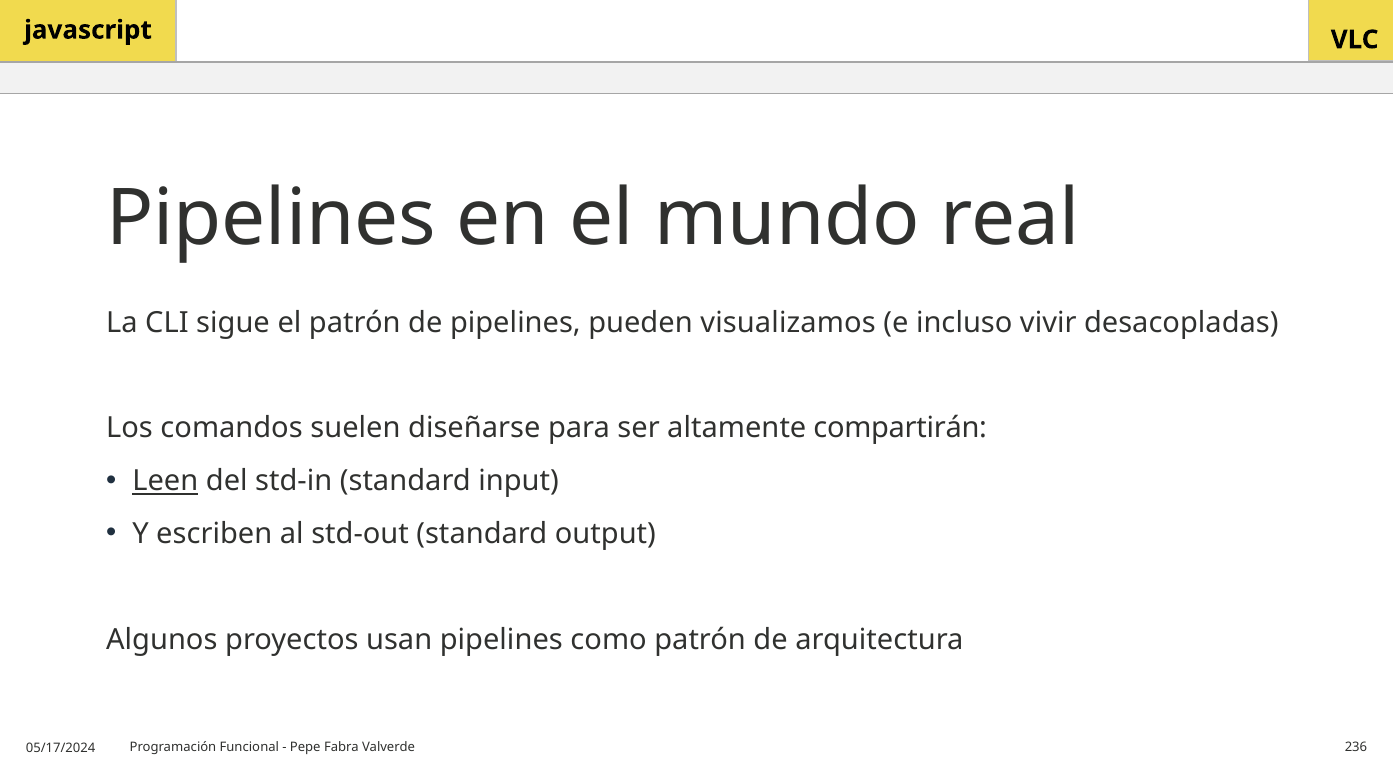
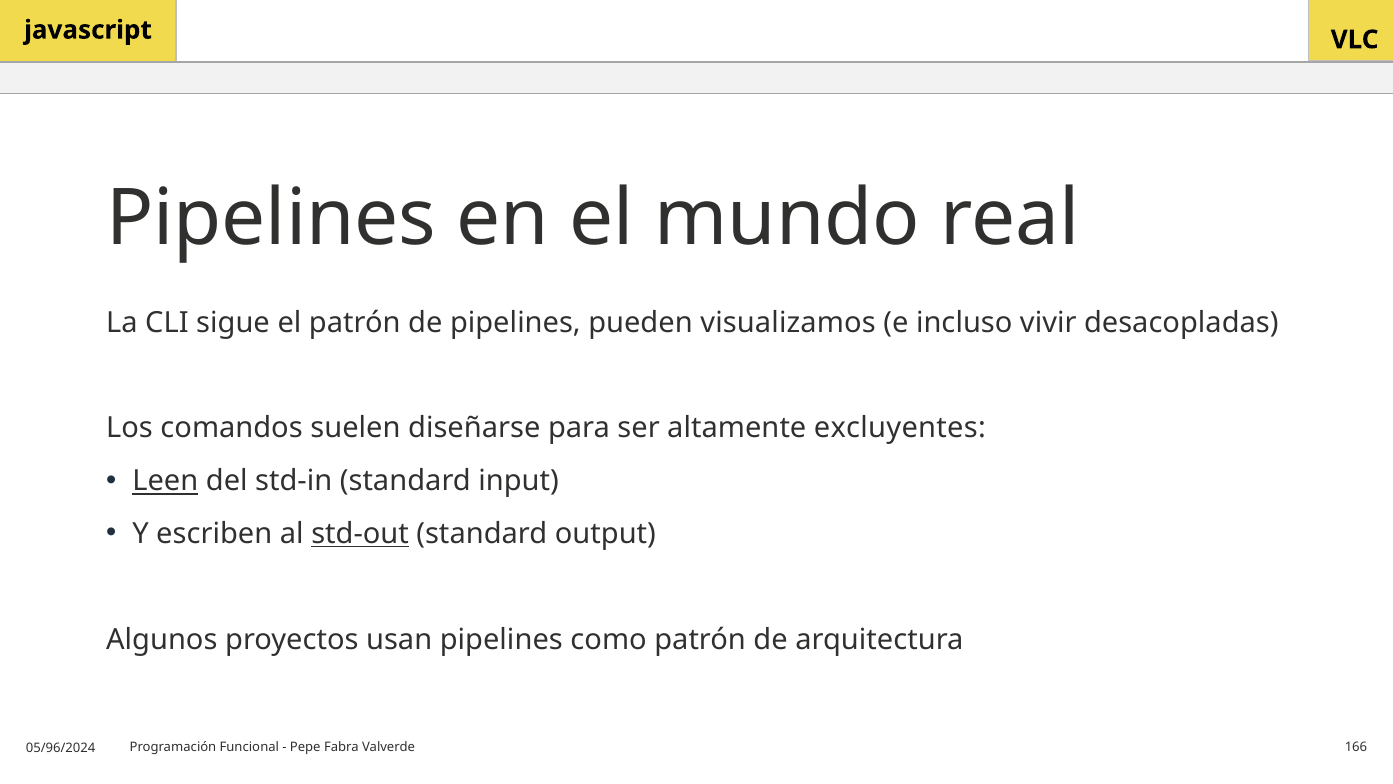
compartirán: compartirán -> excluyentes
std-out underline: none -> present
236: 236 -> 166
05/17/2024: 05/17/2024 -> 05/96/2024
